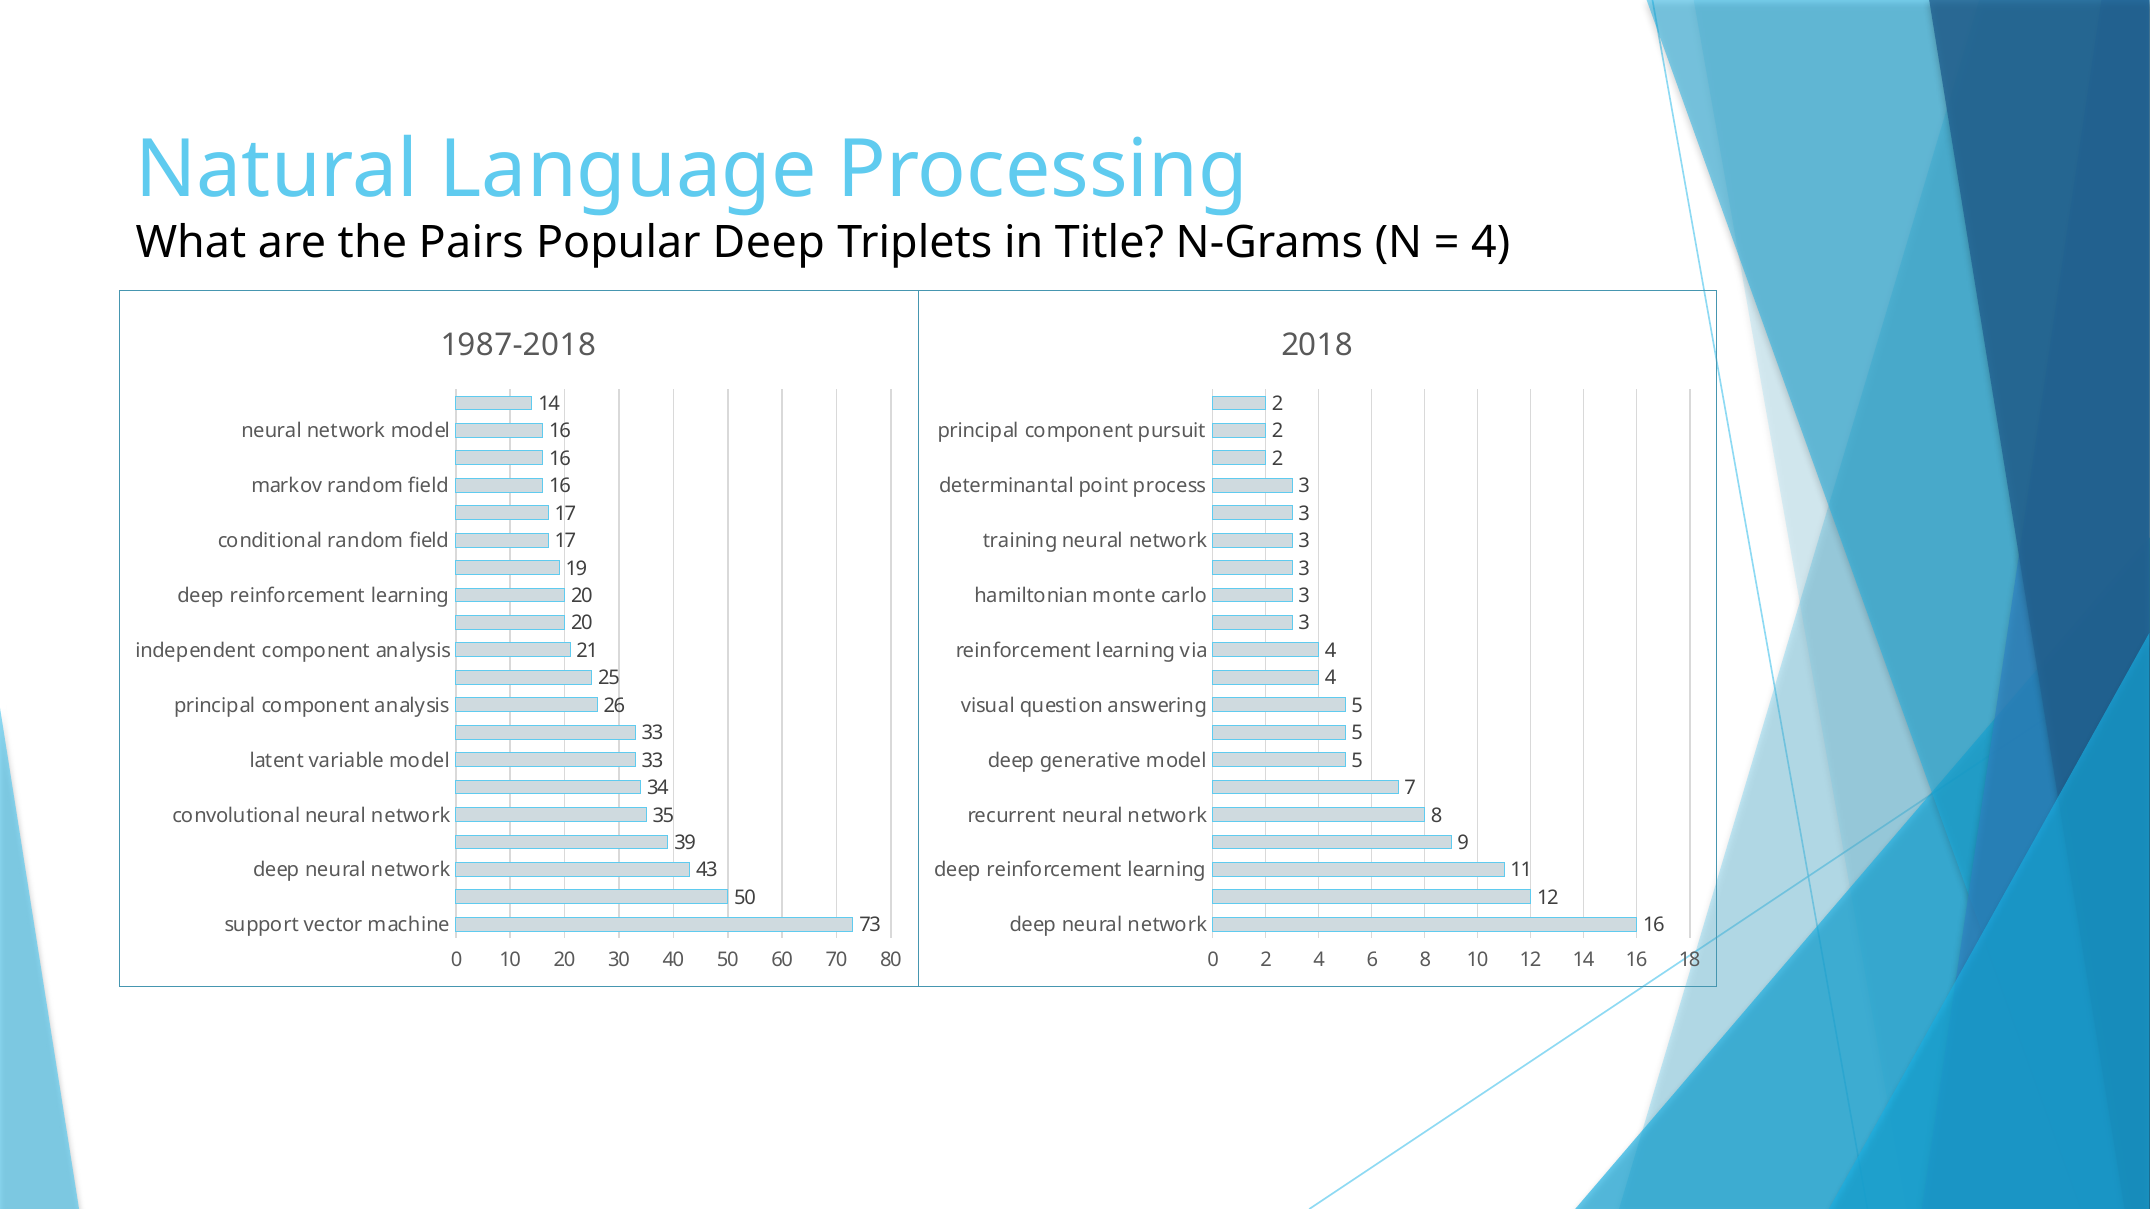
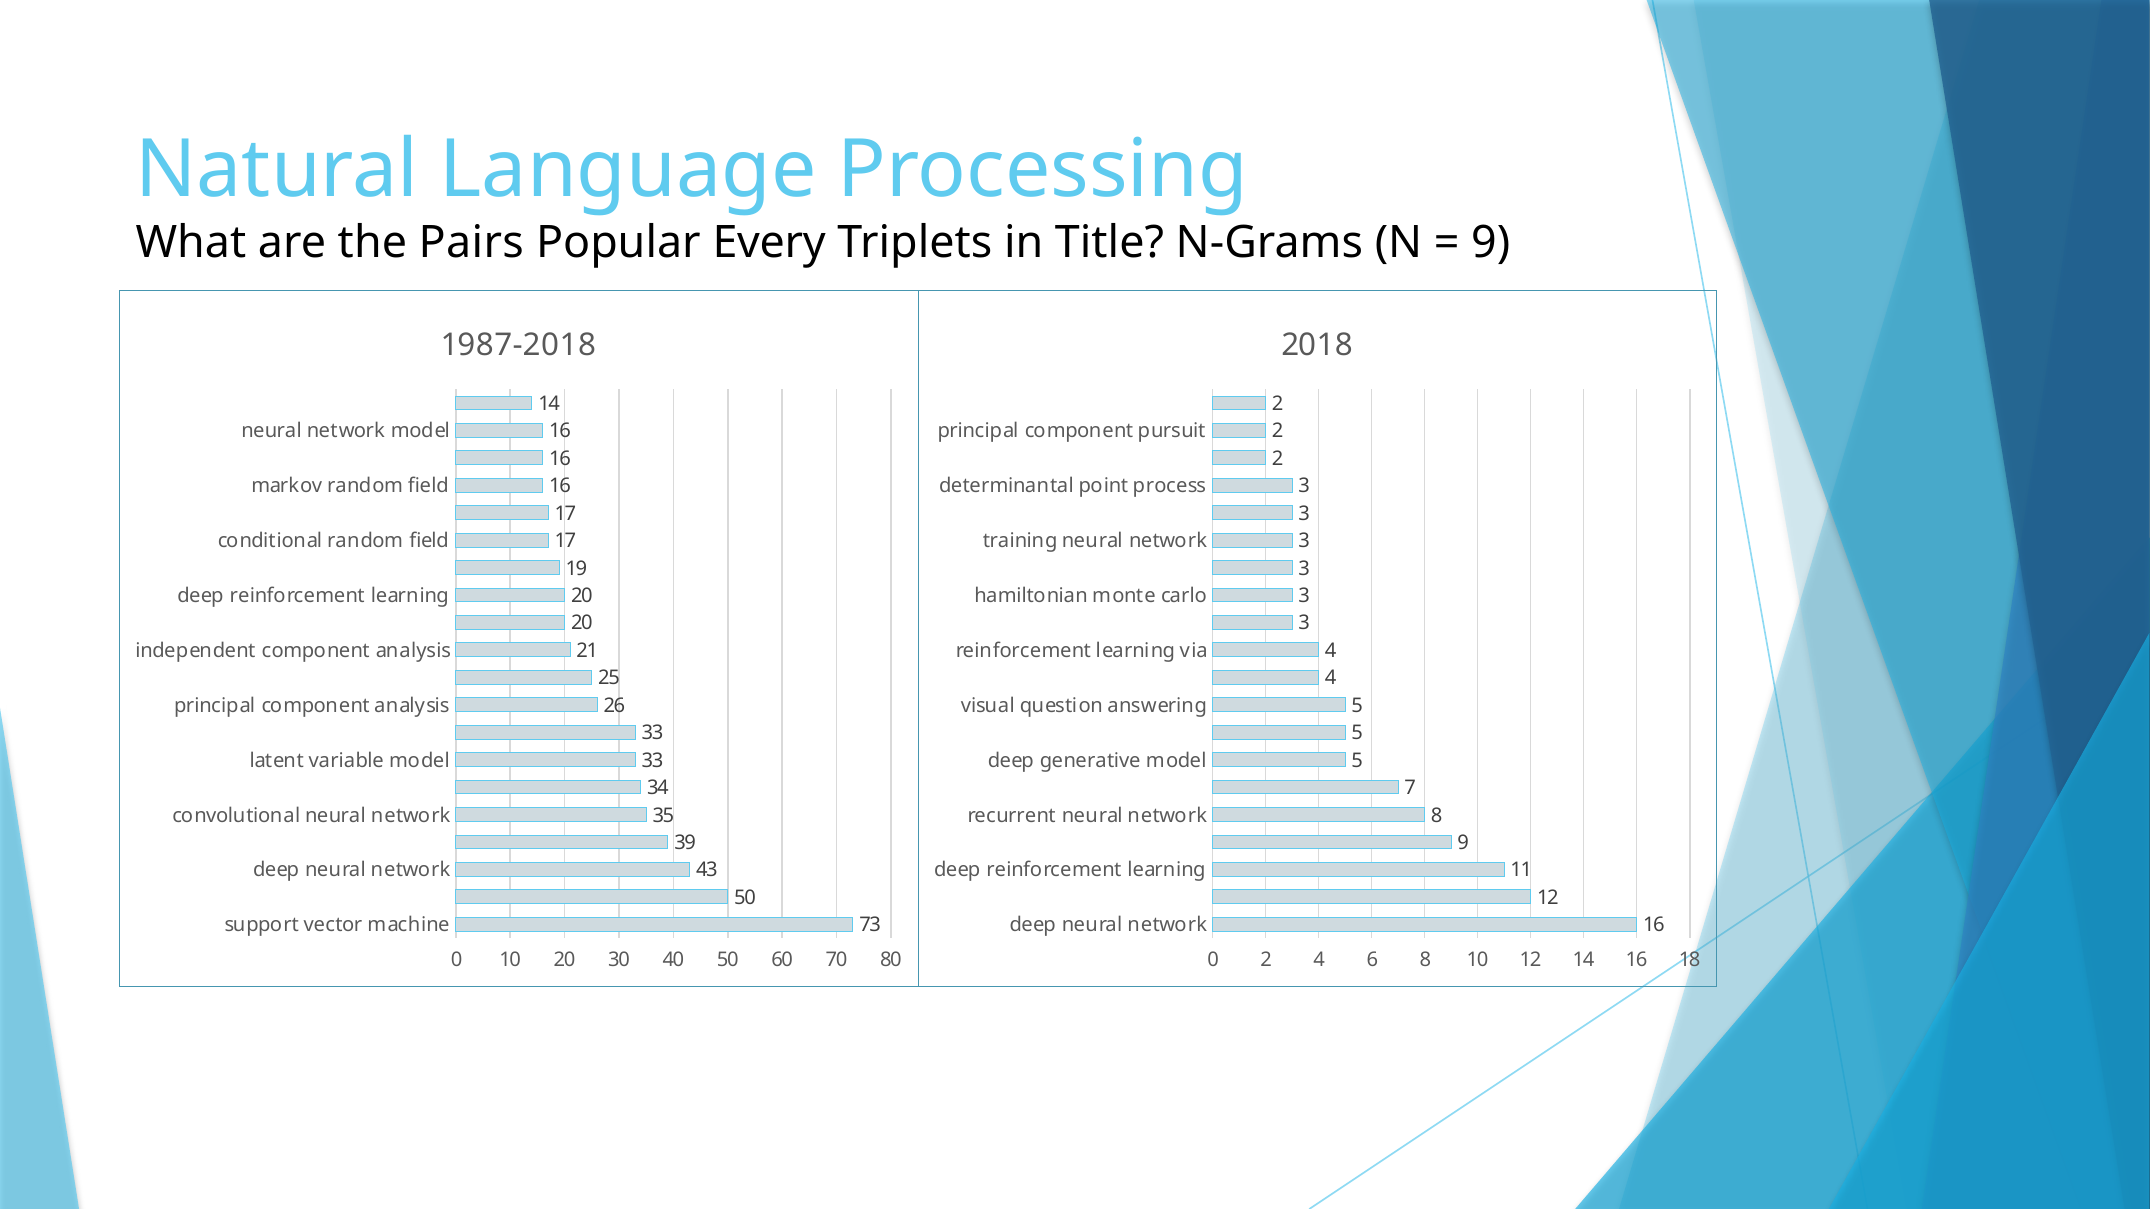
Popular Deep: Deep -> Every
4 at (1491, 242): 4 -> 9
